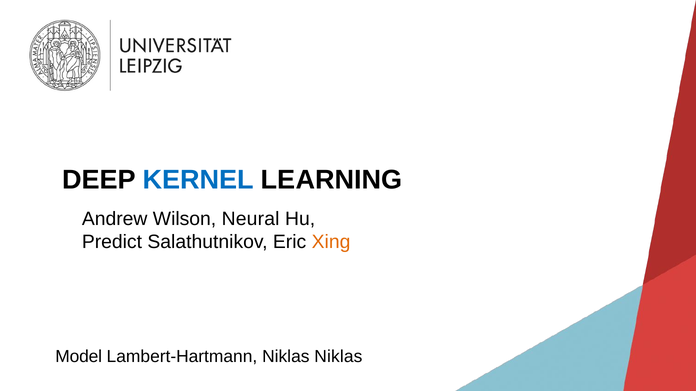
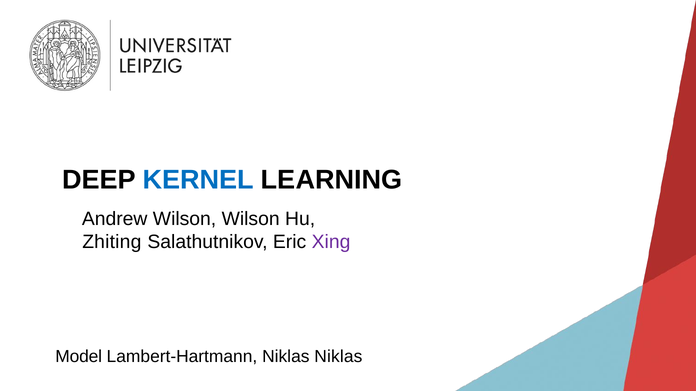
Wilson Neural: Neural -> Wilson
Predict: Predict -> Zhiting
Xing colour: orange -> purple
